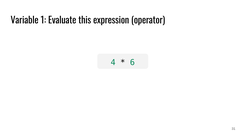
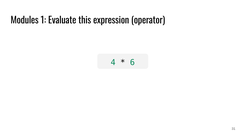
Variable: Variable -> Modules
